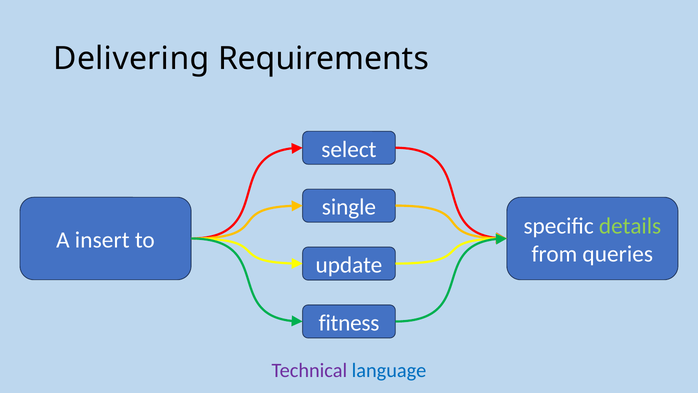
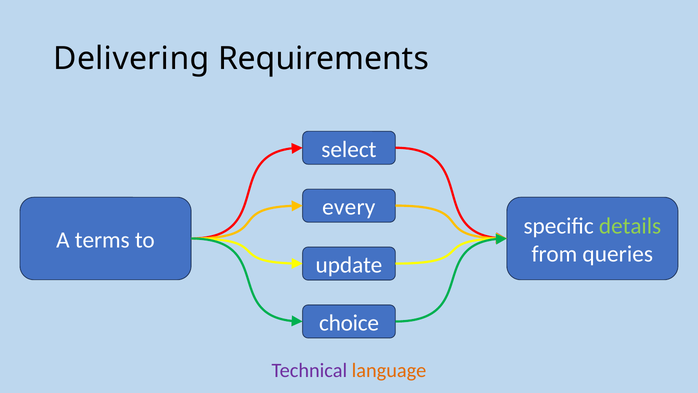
single: single -> every
insert: insert -> terms
fitness: fitness -> choice
language colour: blue -> orange
